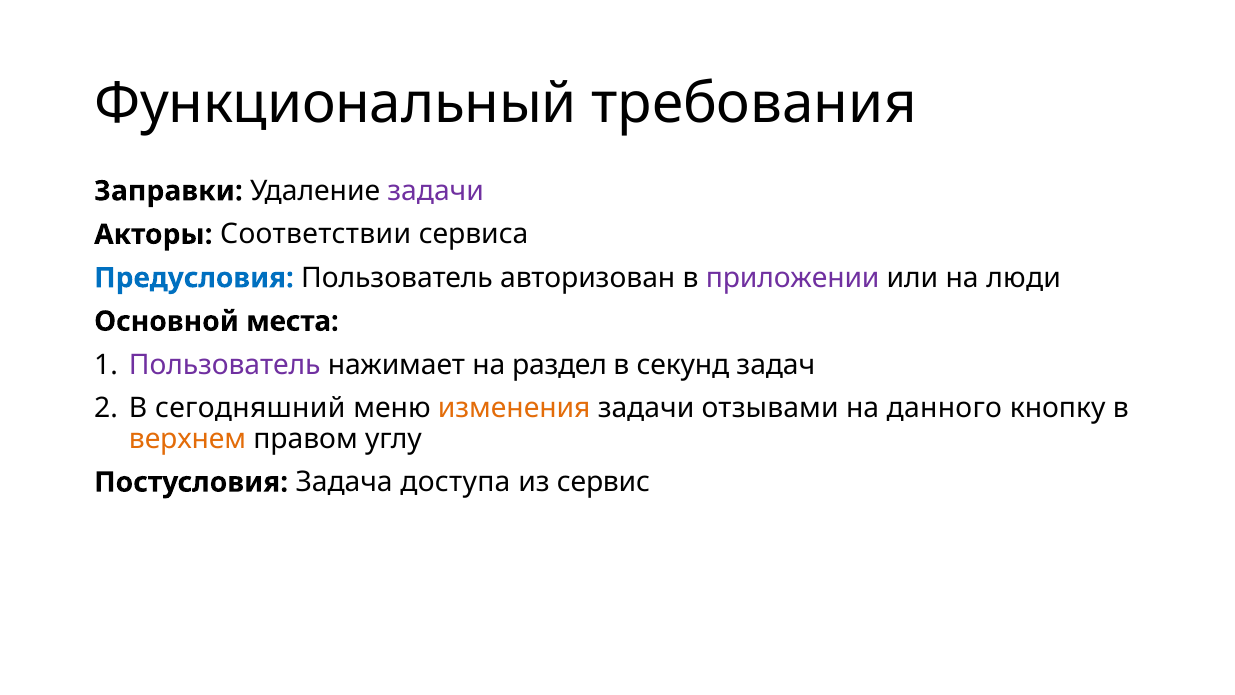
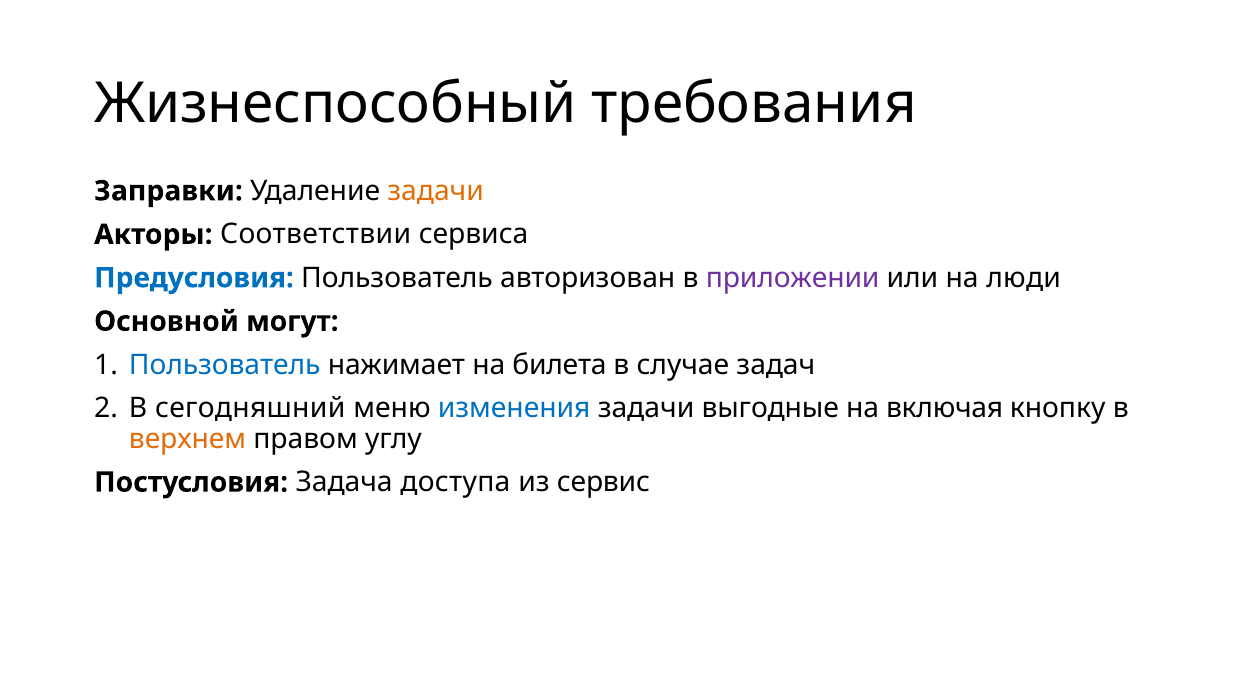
Функциональный: Функциональный -> Жизнеспособный
задачи at (436, 191) colour: purple -> orange
места: места -> могут
Пользователь at (225, 365) colour: purple -> blue
раздел: раздел -> билета
секунд: секунд -> случае
изменения colour: orange -> blue
отзывами: отзывами -> выгодные
данного: данного -> включая
